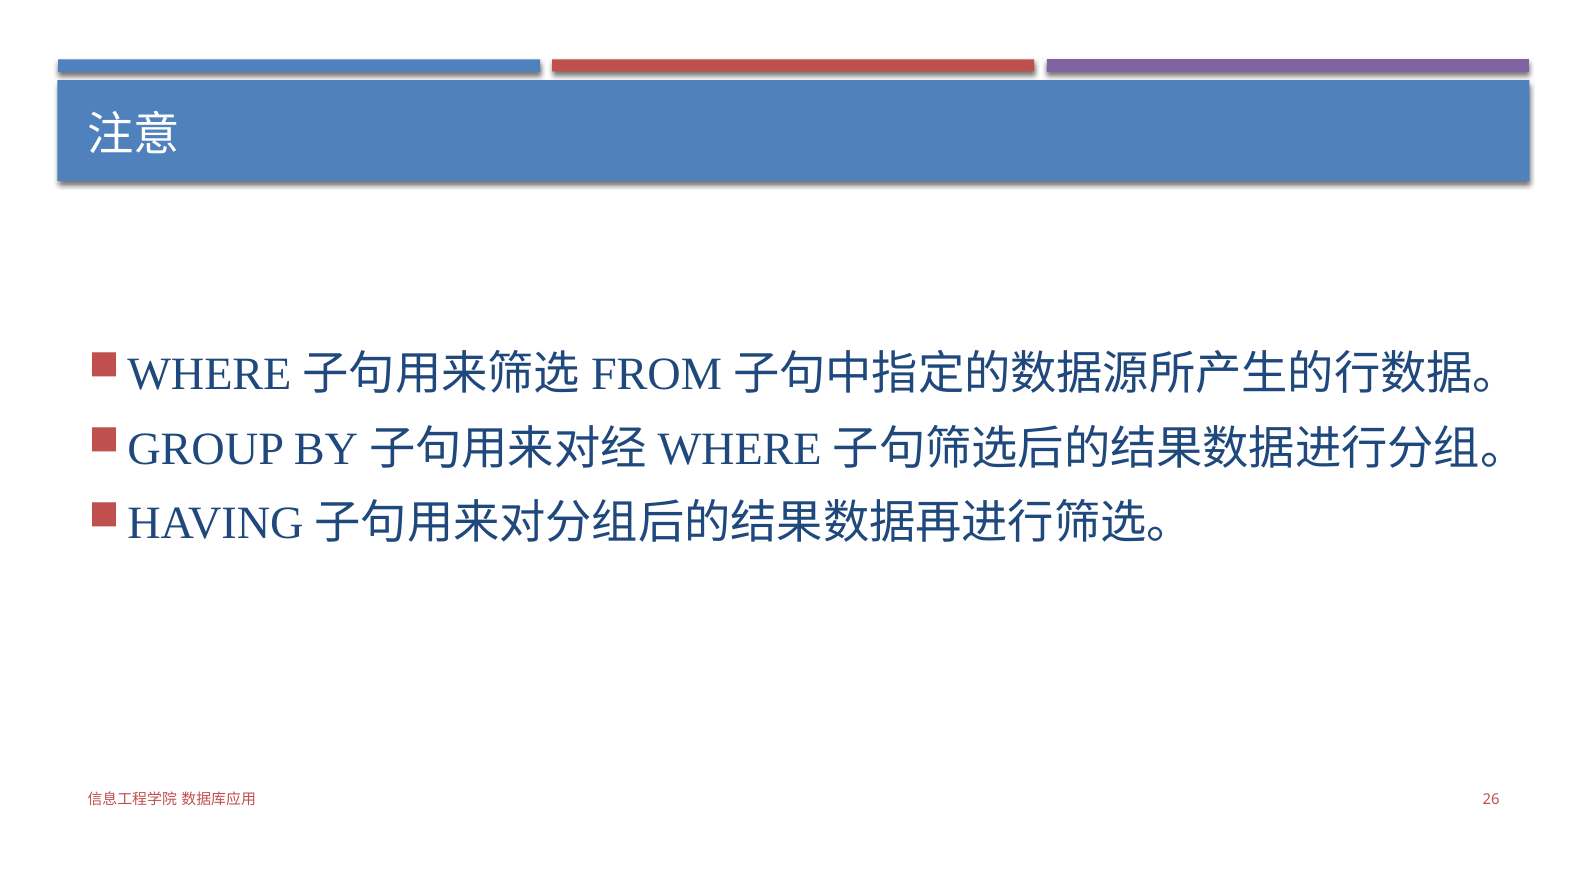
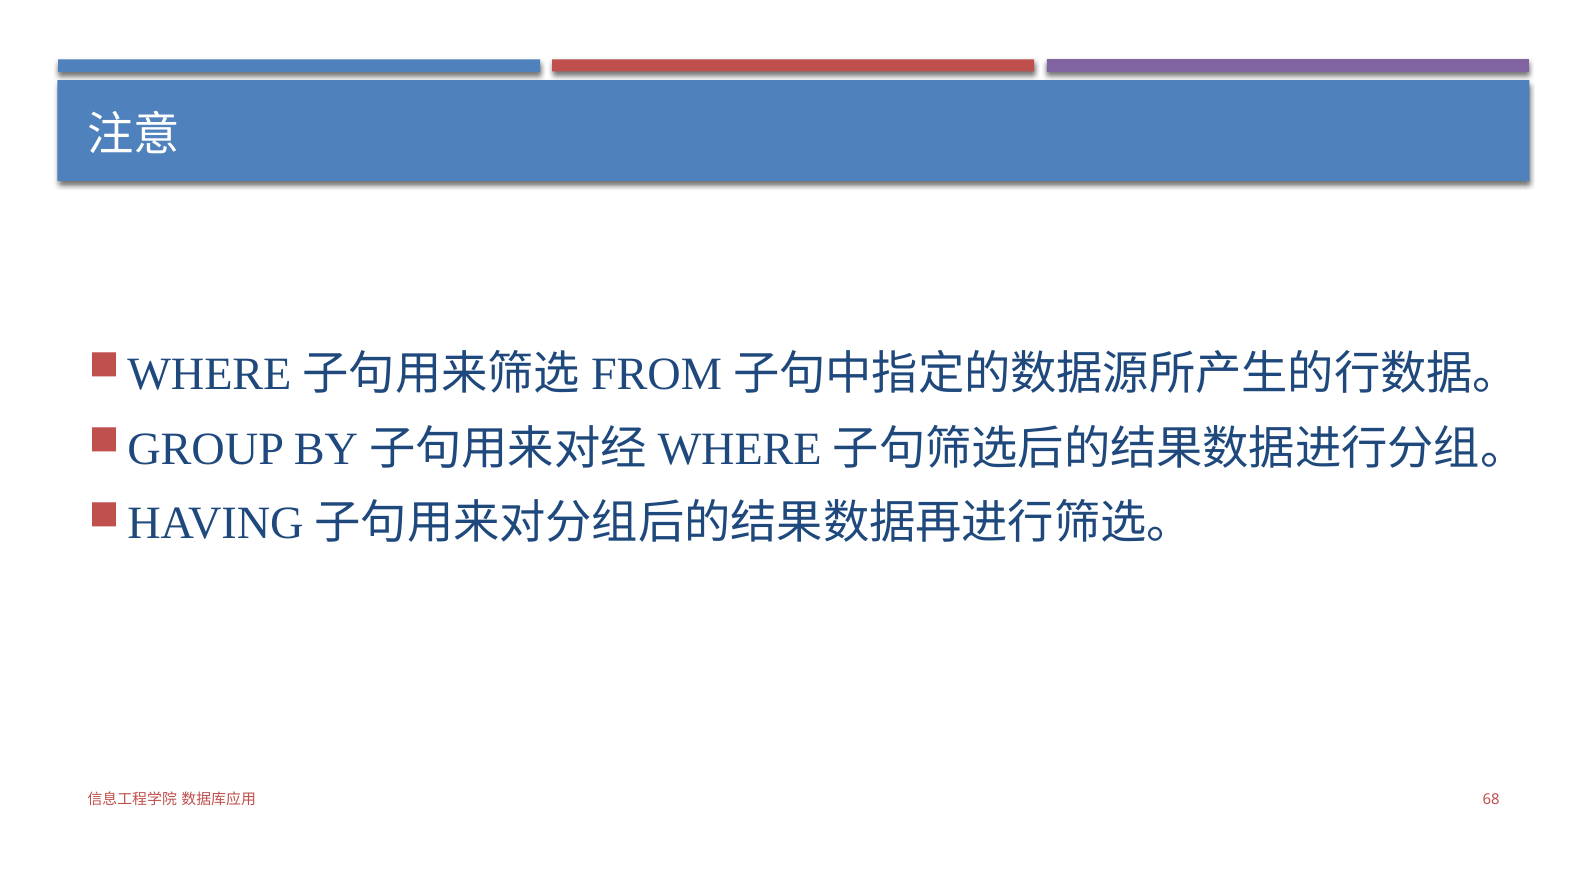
26: 26 -> 68
